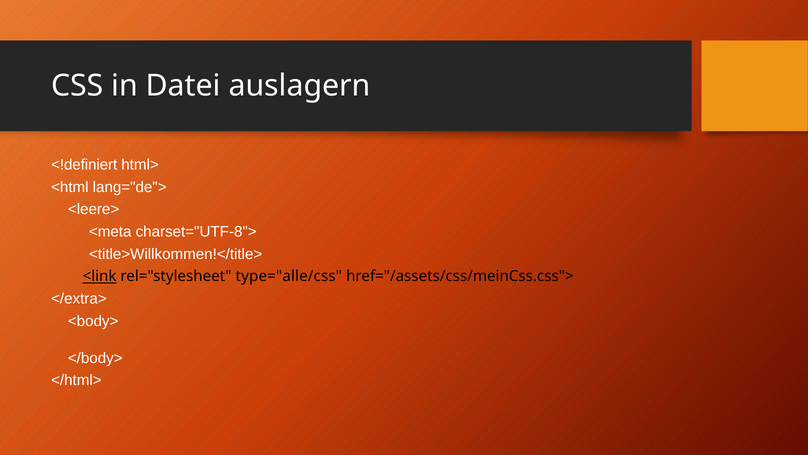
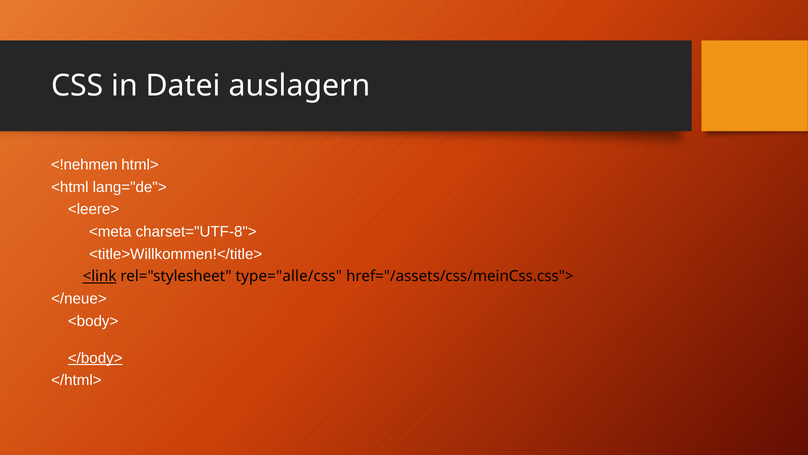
<!definiert: <!definiert -> <!nehmen
</extra>: </extra> -> </neue>
</body> underline: none -> present
